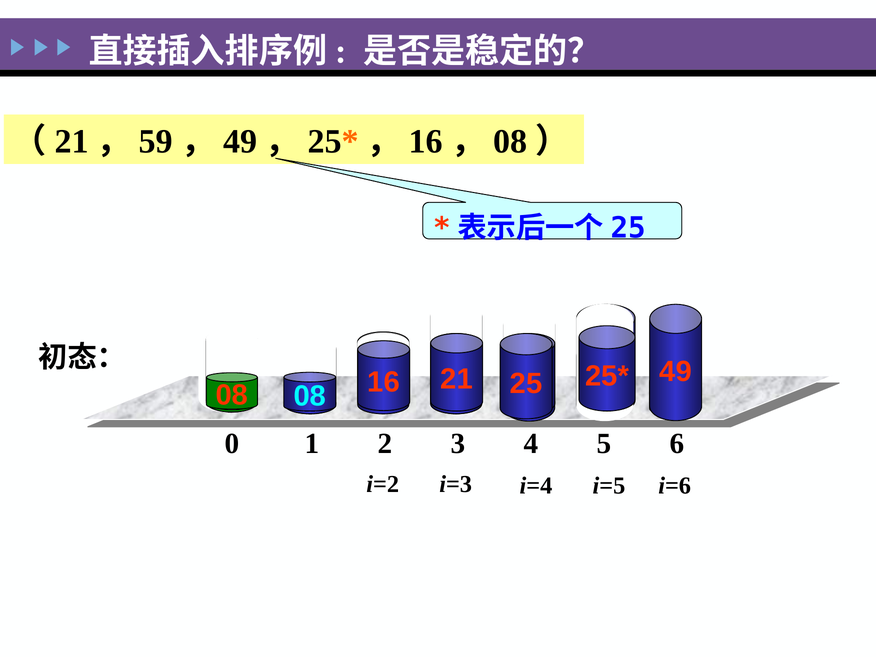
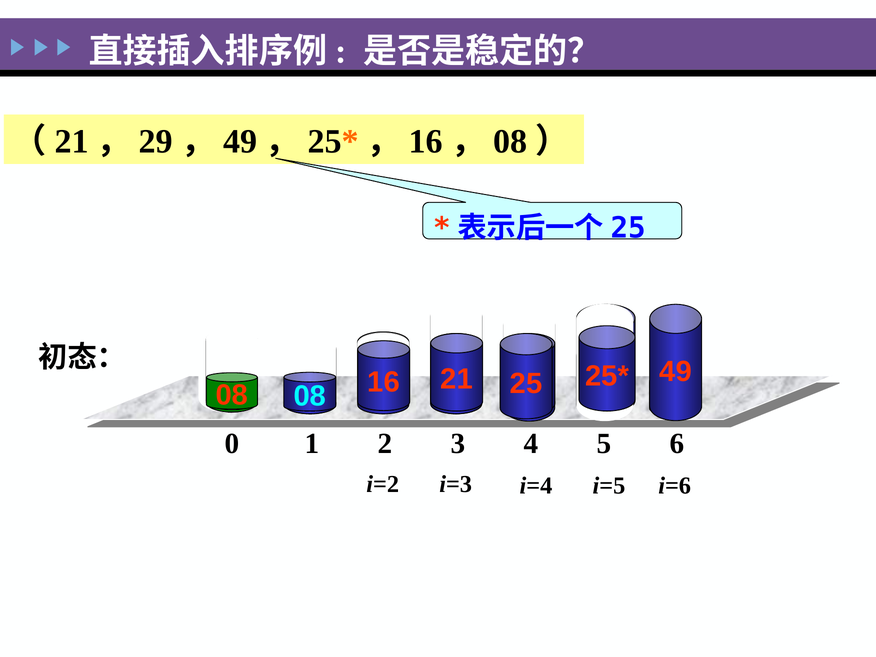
59: 59 -> 29
